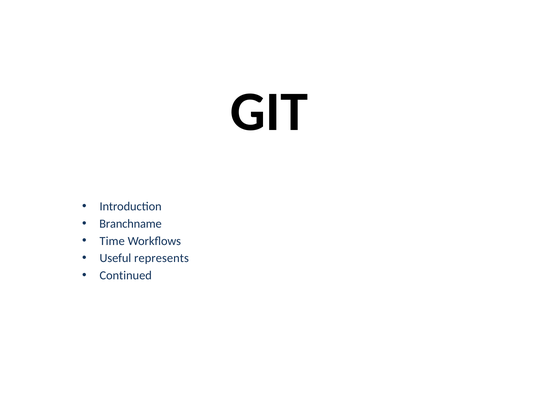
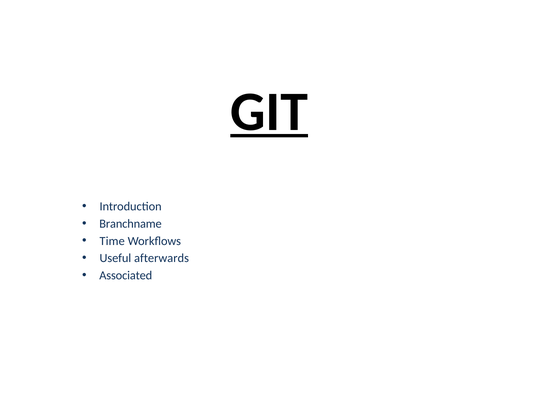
GIT underline: none -> present
represents: represents -> afterwards
Continued: Continued -> Associated
